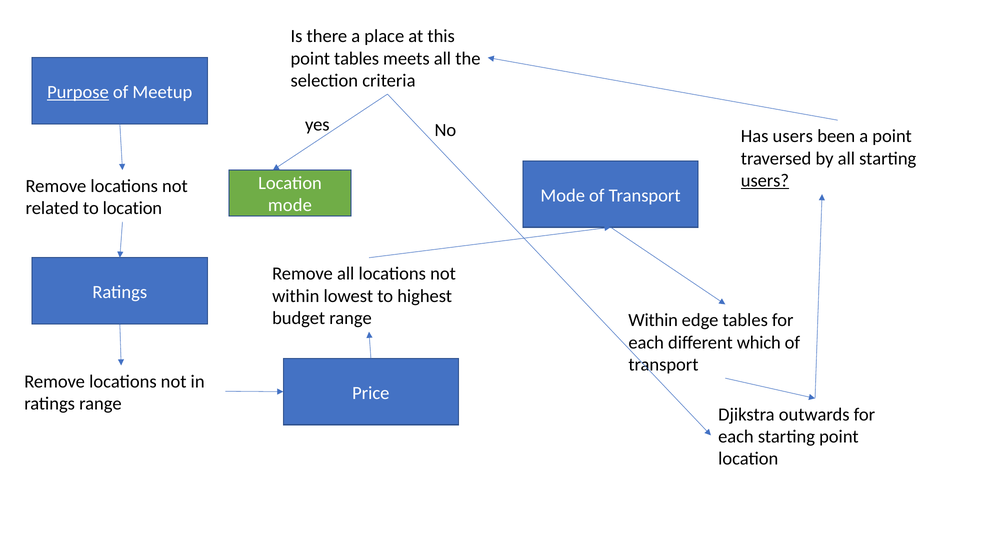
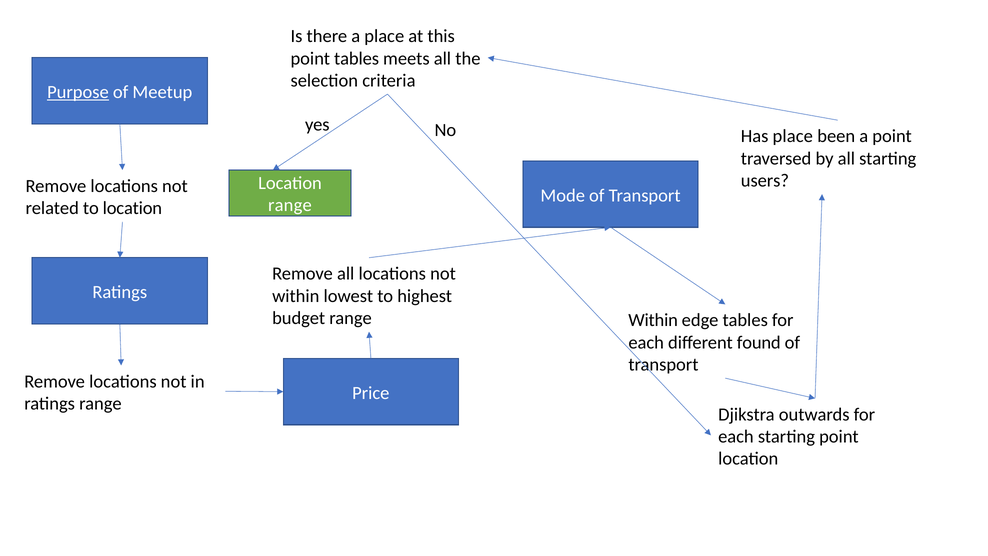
Has users: users -> place
users at (765, 181) underline: present -> none
mode at (290, 205): mode -> range
which: which -> found
